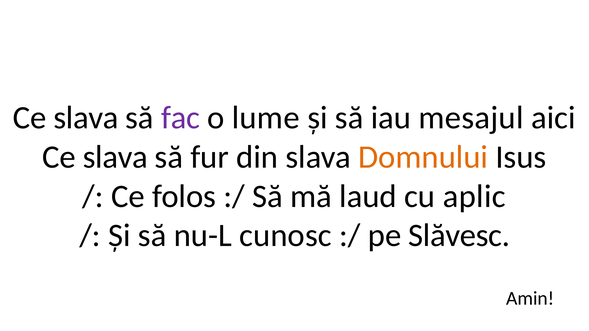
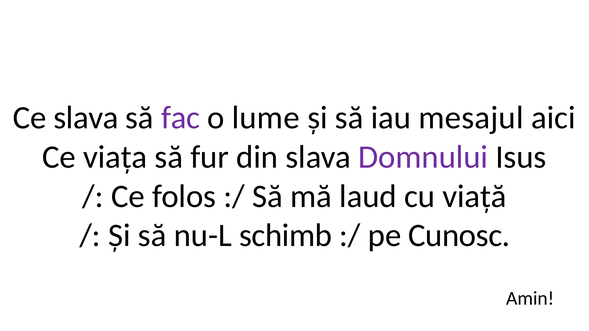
slava at (115, 157): slava -> viața
Domnului colour: orange -> purple
aplic: aplic -> viață
cunosc: cunosc -> schimb
Slăvesc: Slăvesc -> Cunosc
